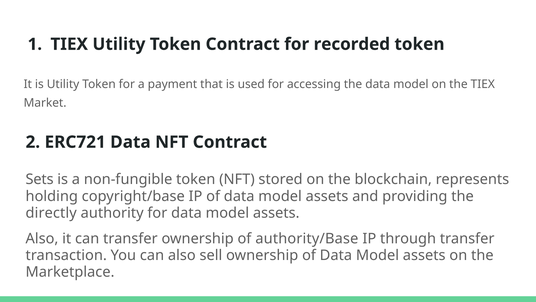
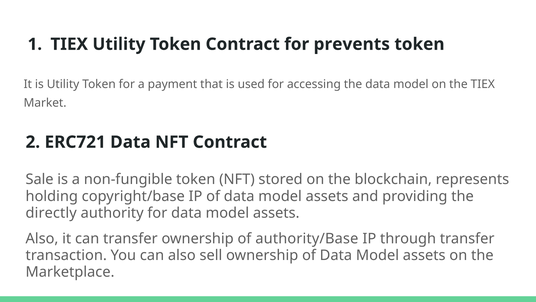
recorded: recorded -> prevents
Sets: Sets -> Sale
